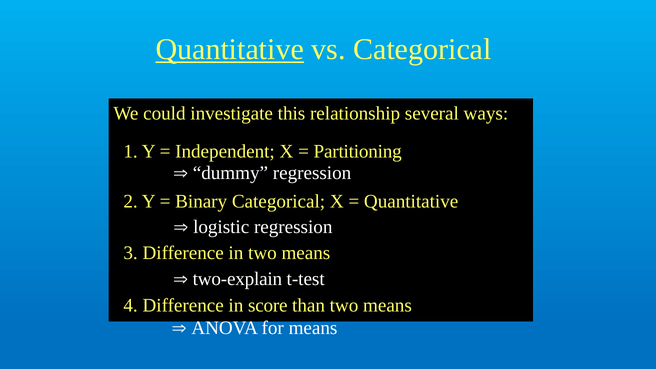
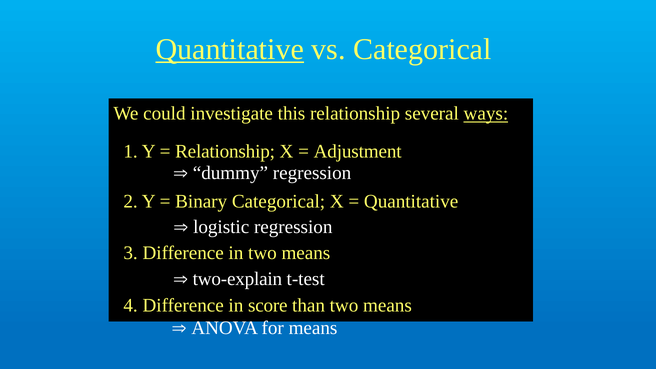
ways underline: none -> present
Independent at (225, 151): Independent -> Relationship
Partitioning: Partitioning -> Adjustment
